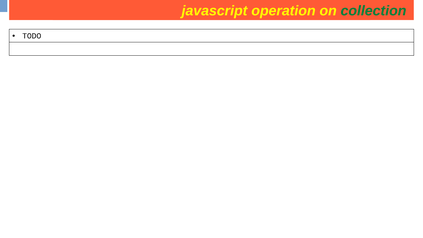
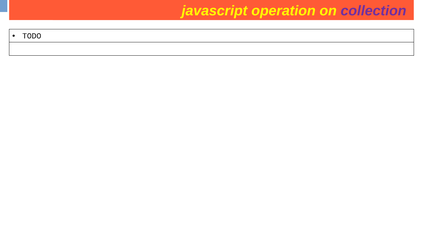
collection at (374, 11) colour: green -> purple
